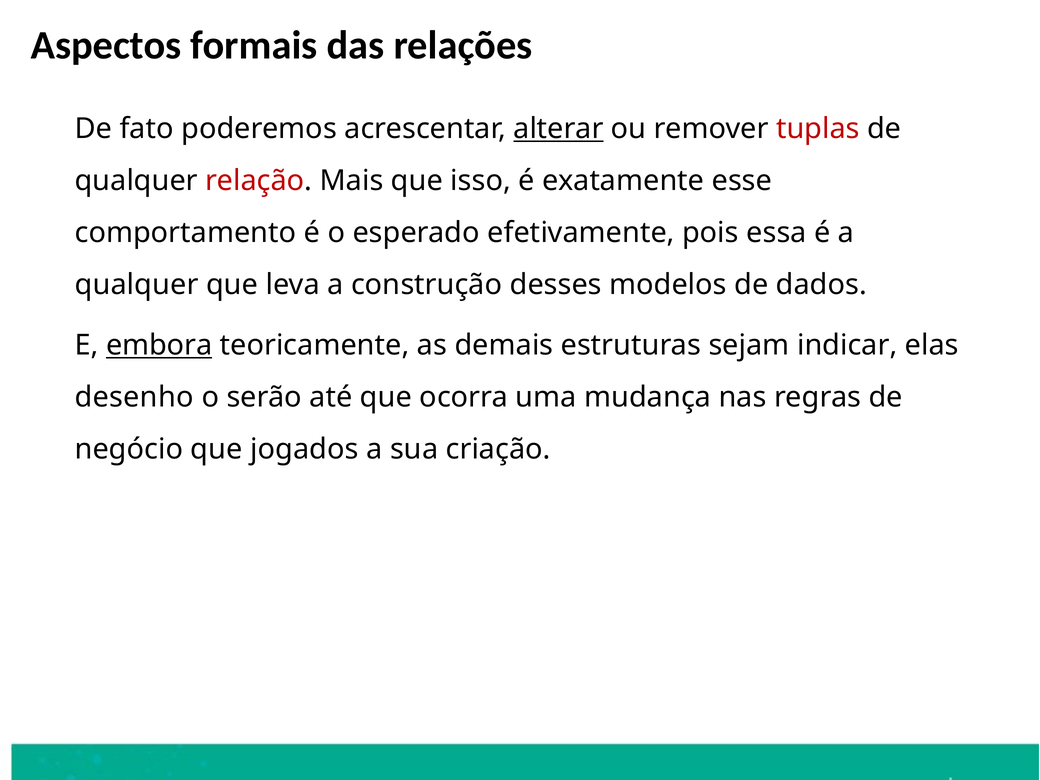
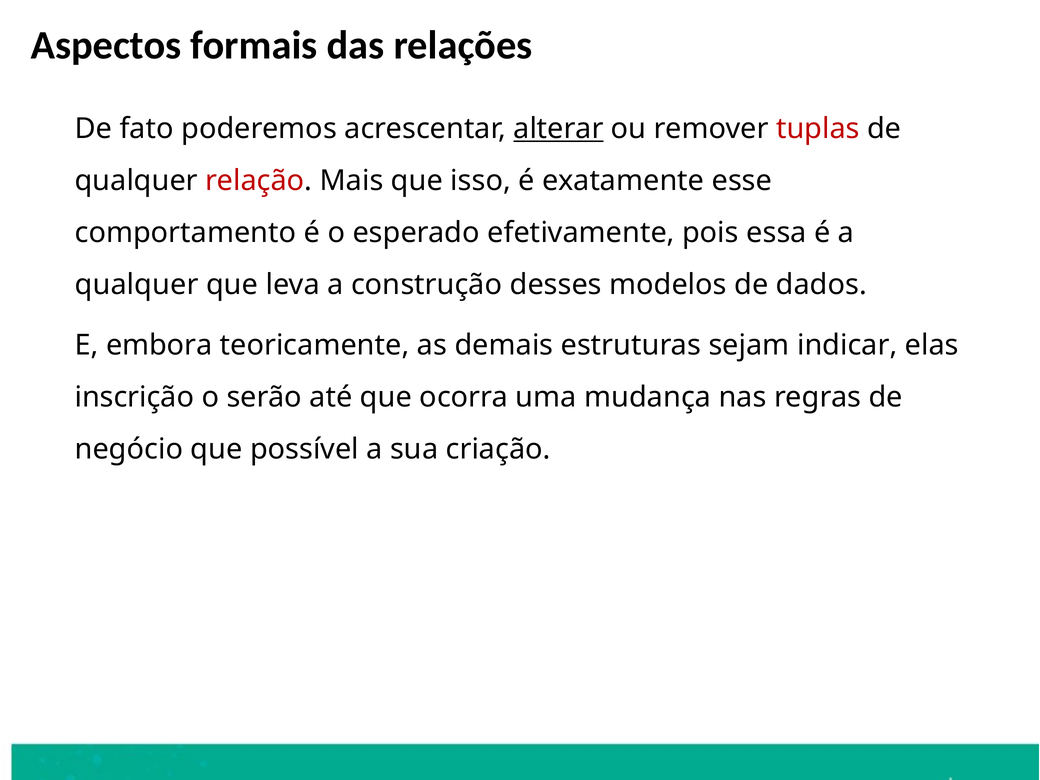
embora underline: present -> none
desenho: desenho -> inscrição
jogados: jogados -> possível
